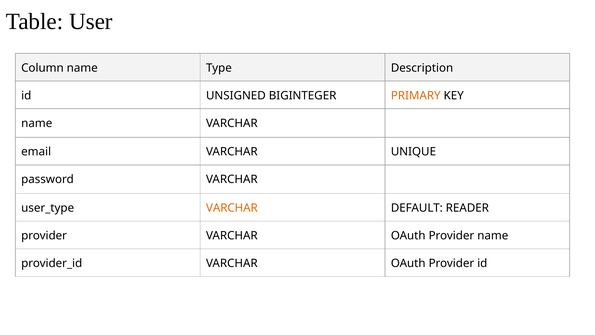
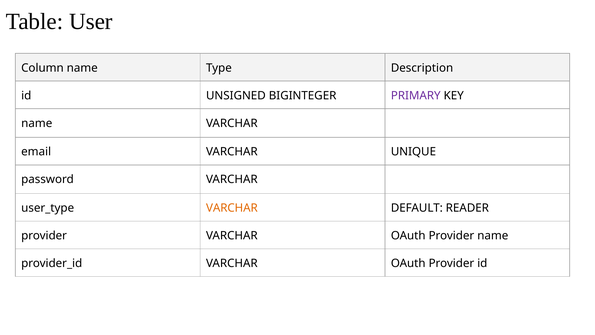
PRIMARY colour: orange -> purple
